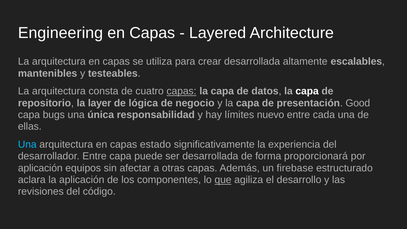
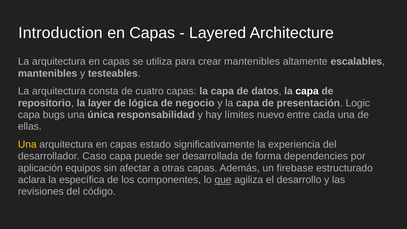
Engineering: Engineering -> Introduction
crear desarrollada: desarrollada -> mantenibles
capas at (182, 91) underline: present -> none
Good: Good -> Logic
Una at (27, 144) colour: light blue -> yellow
desarrollador Entre: Entre -> Caso
proporcionará: proporcionará -> dependencies
la aplicación: aplicación -> específica
